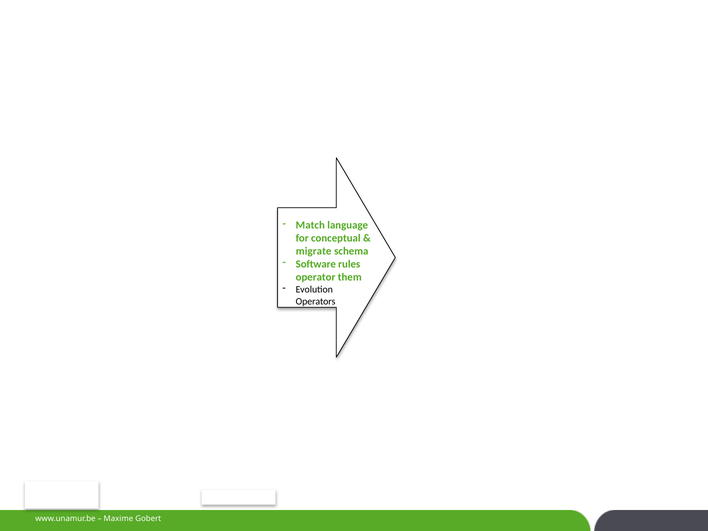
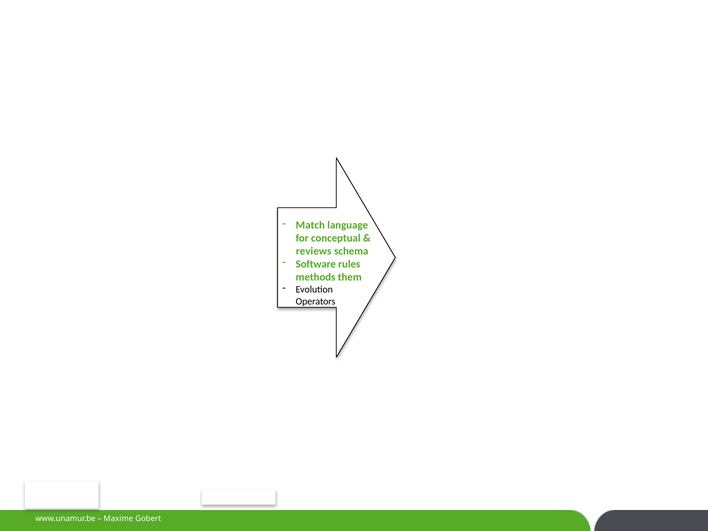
migrate: migrate -> reviews
operator: operator -> methods
